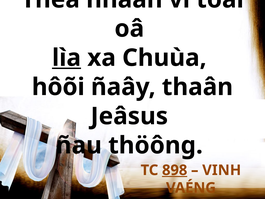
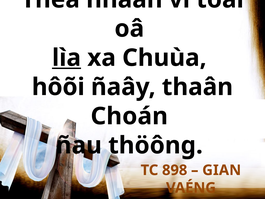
Jeâsus: Jeâsus -> Choán
898 underline: present -> none
VINH: VINH -> GIAN
